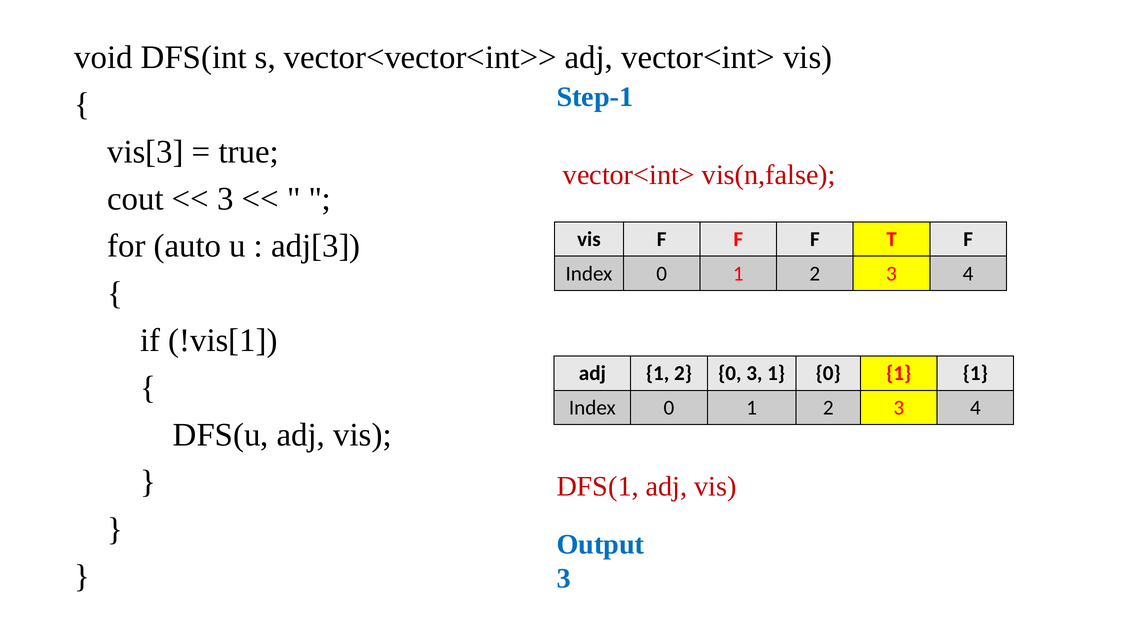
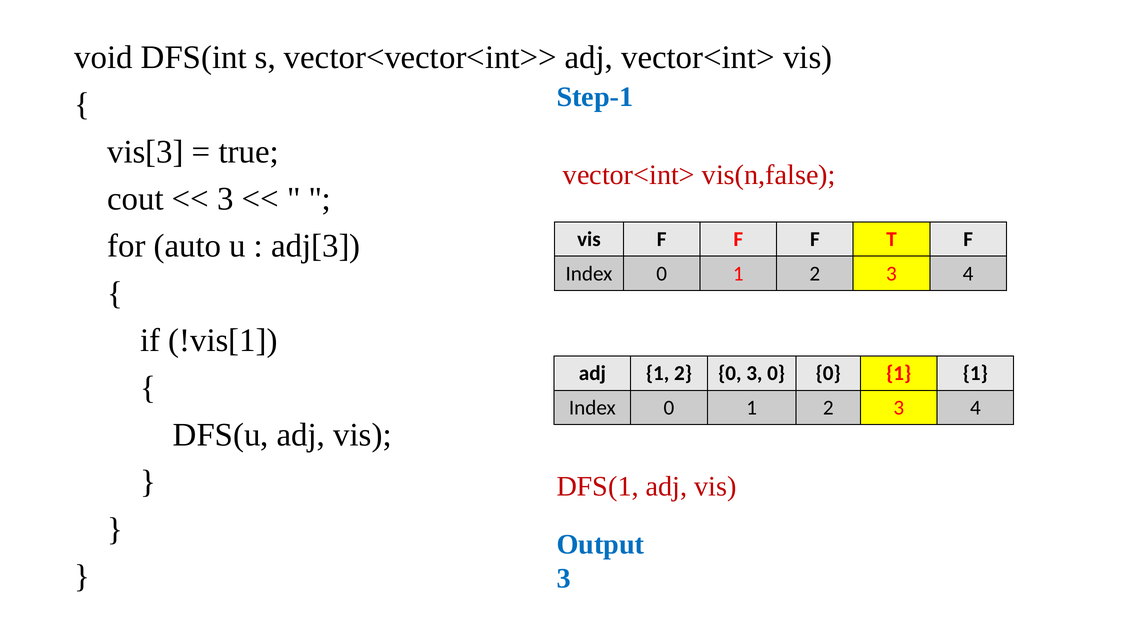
3 1: 1 -> 0
